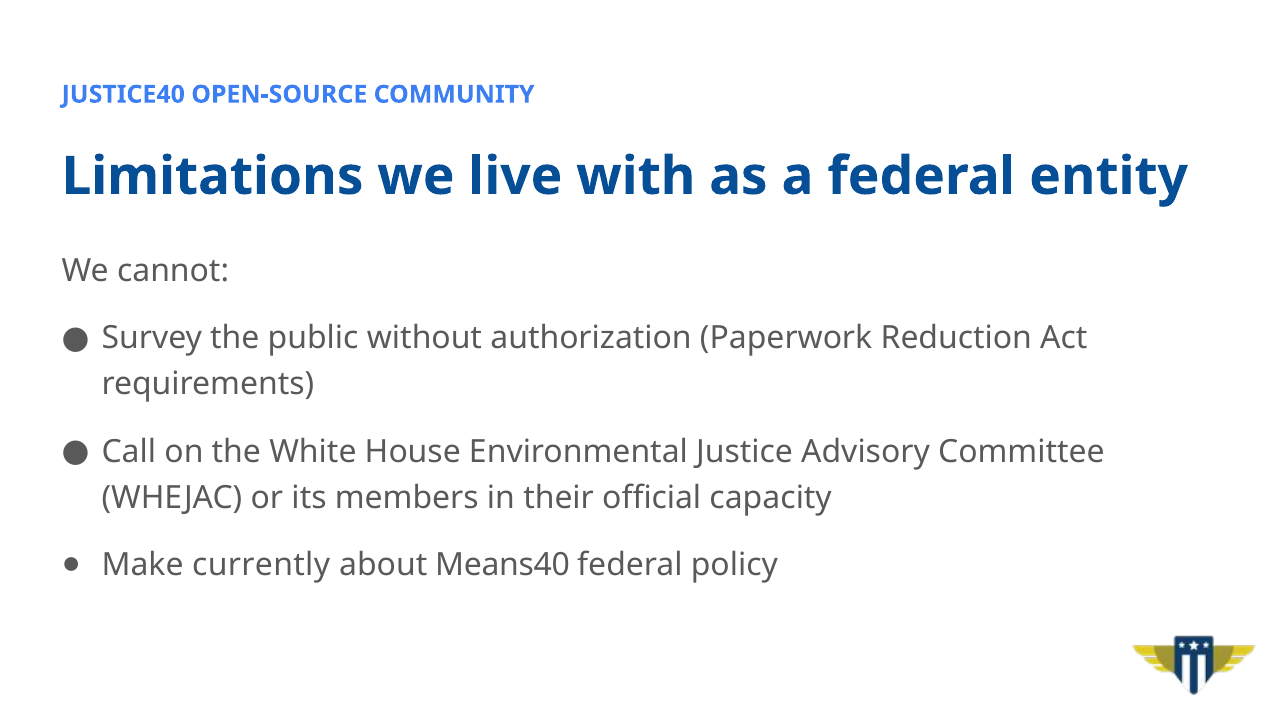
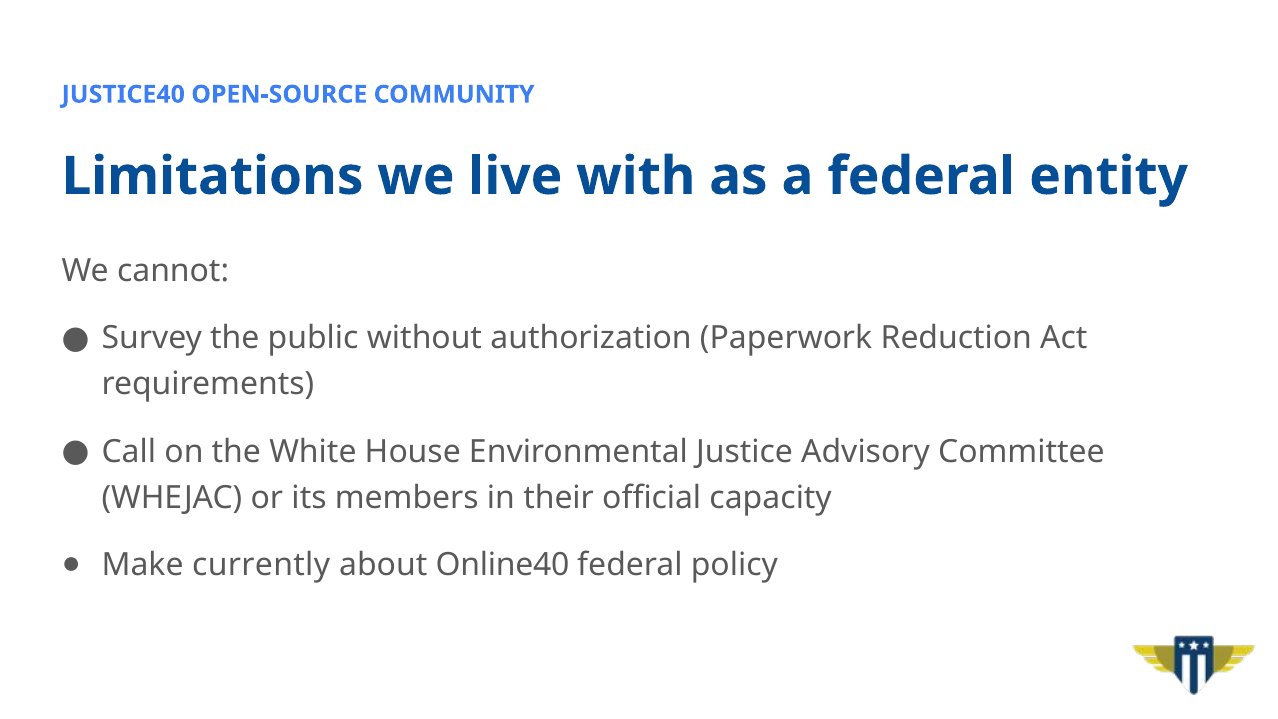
Means40: Means40 -> Online40
